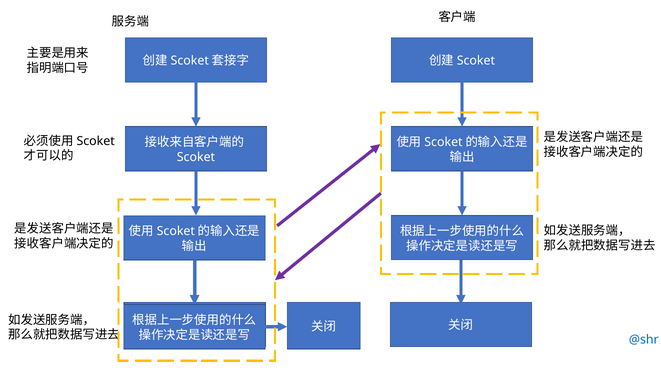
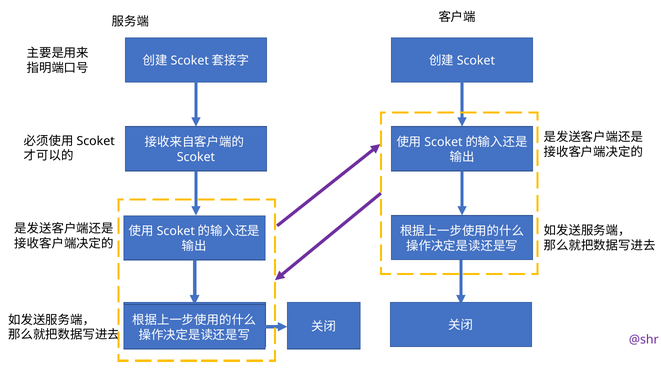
@shr colour: blue -> purple
